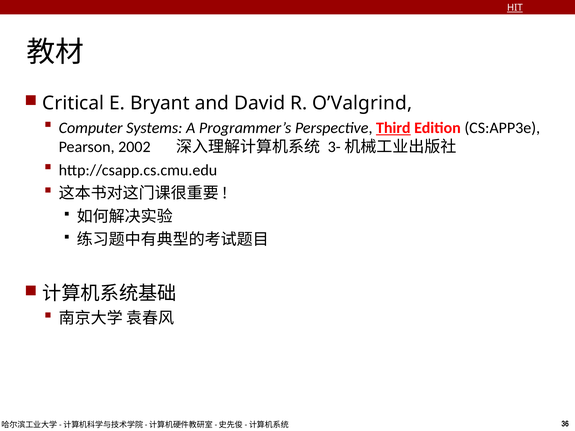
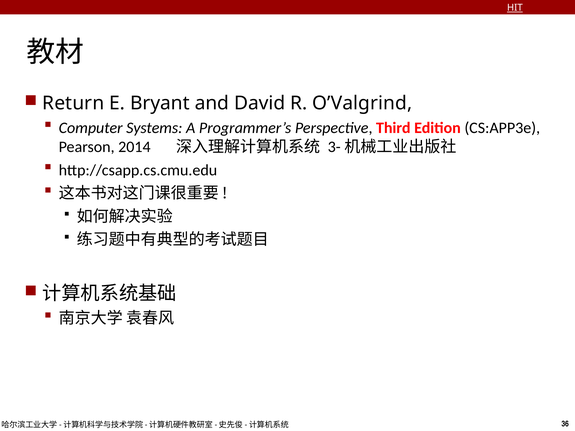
Critical: Critical -> Return
Third underline: present -> none
2002: 2002 -> 2014
